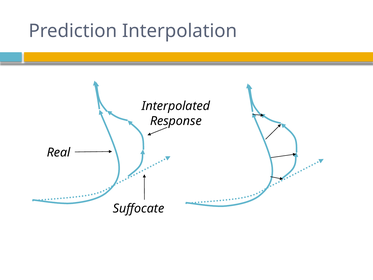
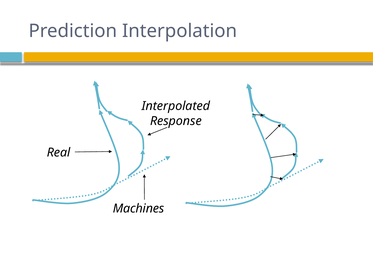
Suffocate: Suffocate -> Machines
